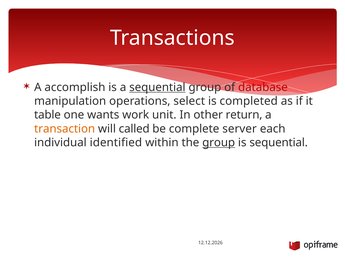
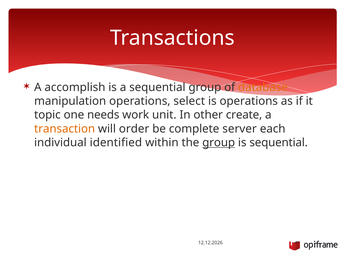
sequential at (157, 87) underline: present -> none
database colour: red -> orange
is completed: completed -> operations
table: table -> topic
wants: wants -> needs
return: return -> create
called: called -> order
